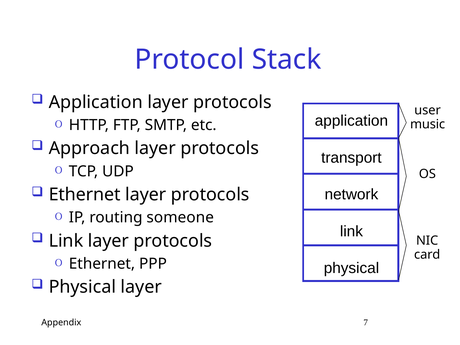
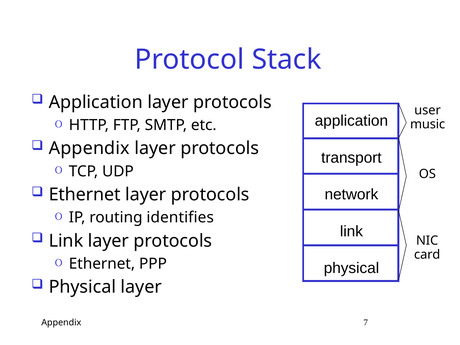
Approach at (89, 148): Approach -> Appendix
someone: someone -> identifies
